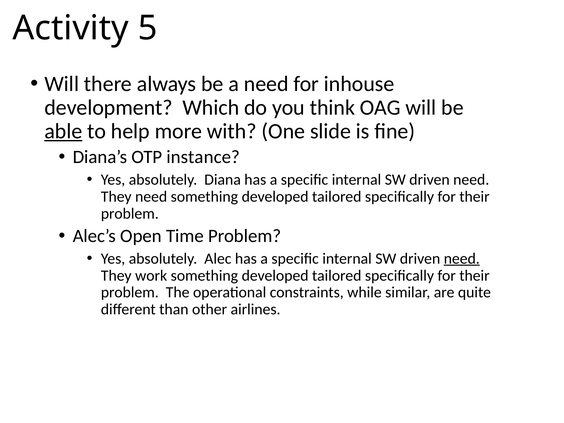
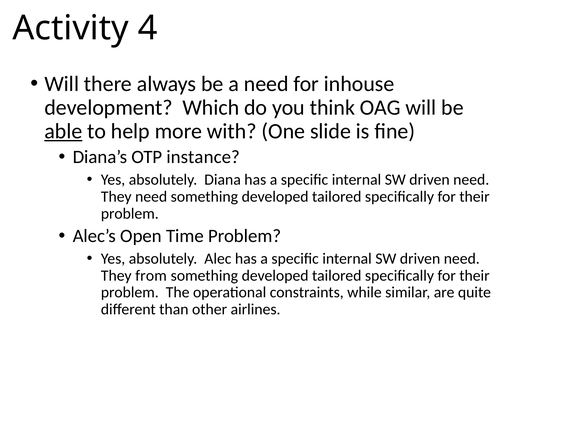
5: 5 -> 4
need at (462, 259) underline: present -> none
work: work -> from
